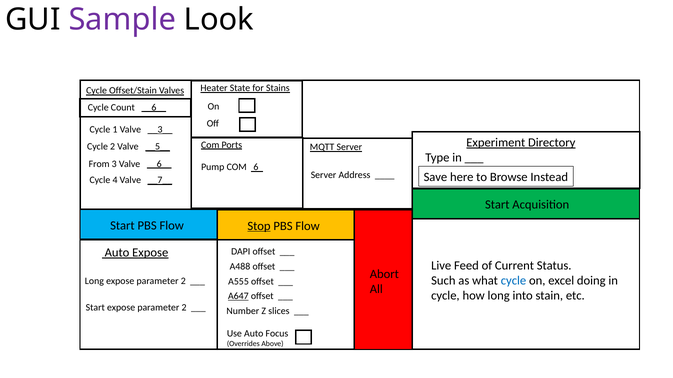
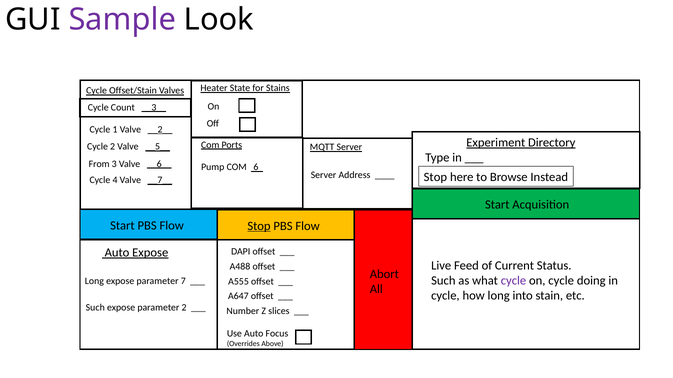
Count __6__: __6__ -> __3__
__3__: __3__ -> __2__
Save at (435, 177): Save -> Stop
cycle at (513, 281) colour: blue -> purple
on excel: excel -> cycle
2 at (183, 281): 2 -> 7
A647 underline: present -> none
Start at (95, 308): Start -> Such
